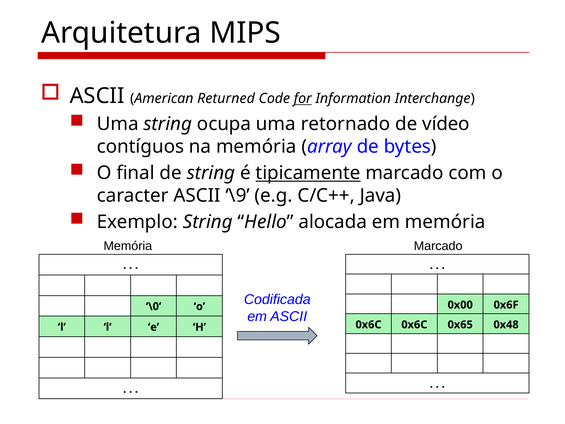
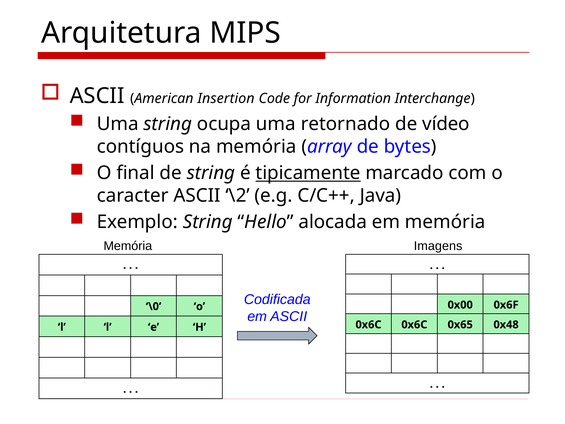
Returned: Returned -> Insertion
for underline: present -> none
\9: \9 -> \2
Memória Marcado: Marcado -> Imagens
